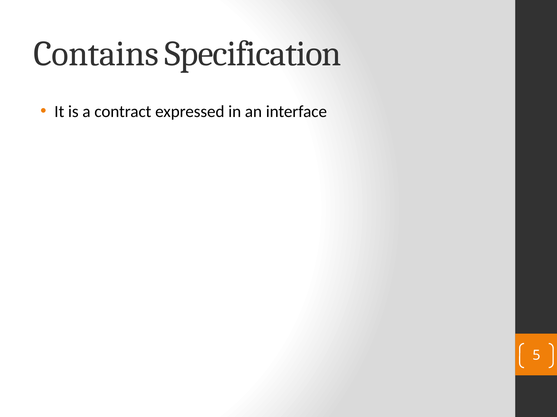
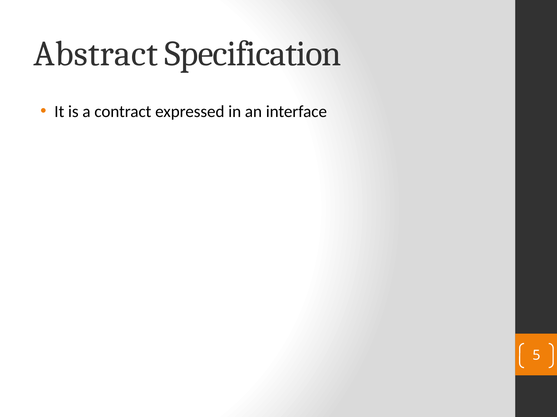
Contains: Contains -> Abstract
